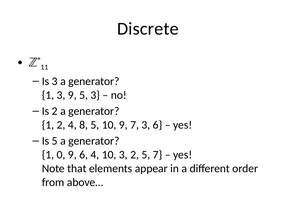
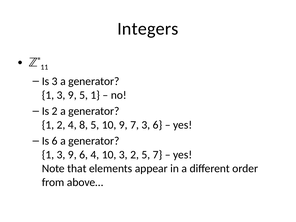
Discrete: Discrete -> Integers
5 3: 3 -> 1
Is 5: 5 -> 6
0 at (61, 155): 0 -> 3
